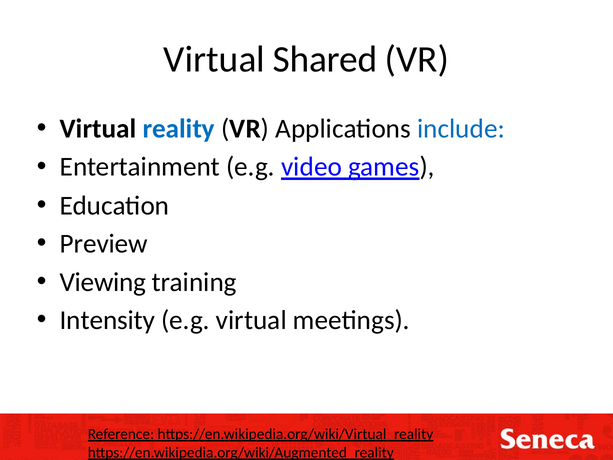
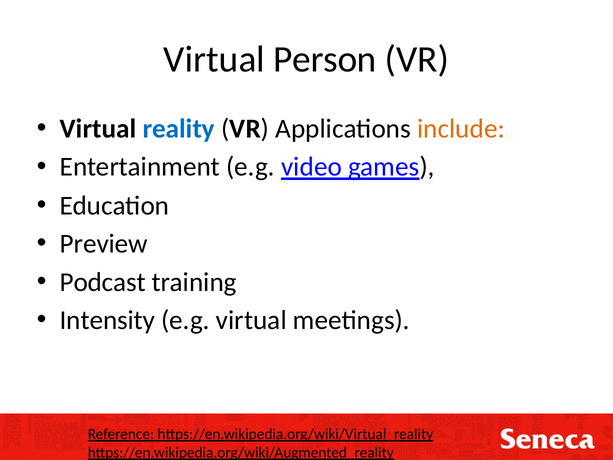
Shared: Shared -> Person
include colour: blue -> orange
Viewing: Viewing -> Podcast
